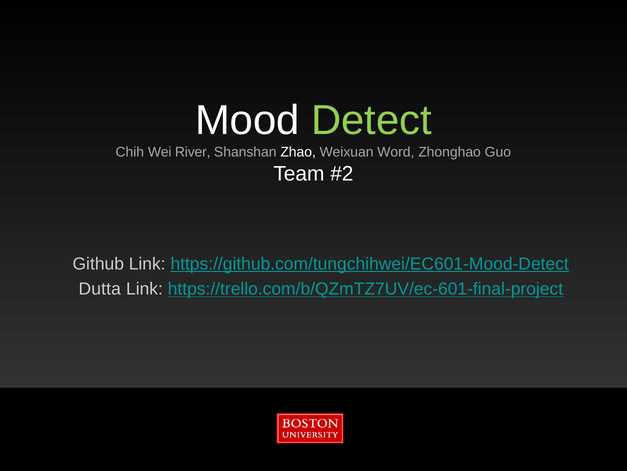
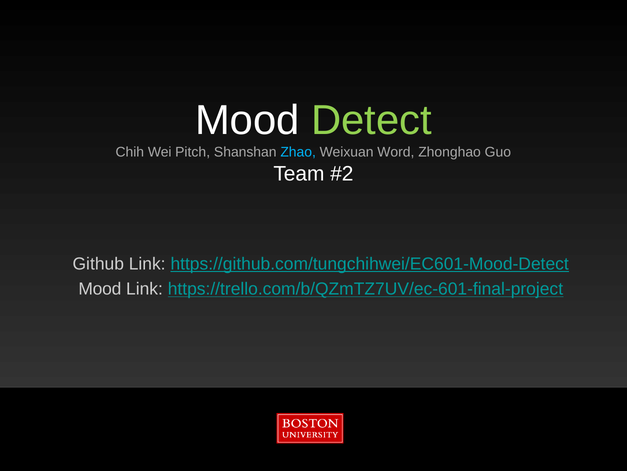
River: River -> Pitch
Zhao colour: white -> light blue
Dutta at (100, 289): Dutta -> Mood
